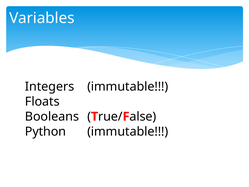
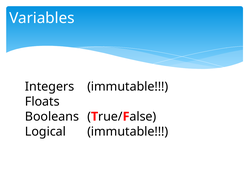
Python: Python -> Logical
